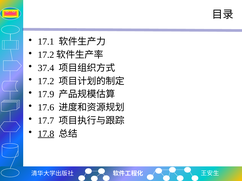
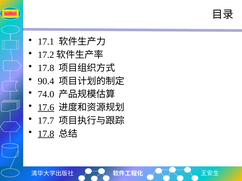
37.4 at (46, 68): 37.4 -> 17.8
17.2 at (46, 81): 17.2 -> 90.4
17.9: 17.9 -> 74.0
17.6 underline: none -> present
